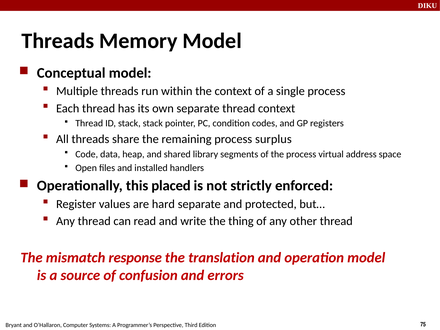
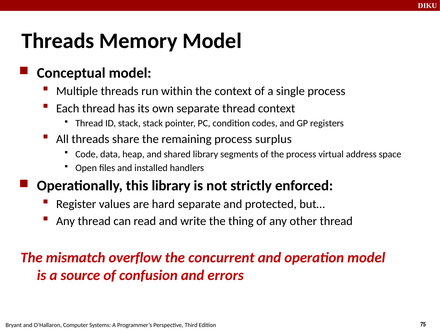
this placed: placed -> library
response: response -> overflow
translation: translation -> concurrent
